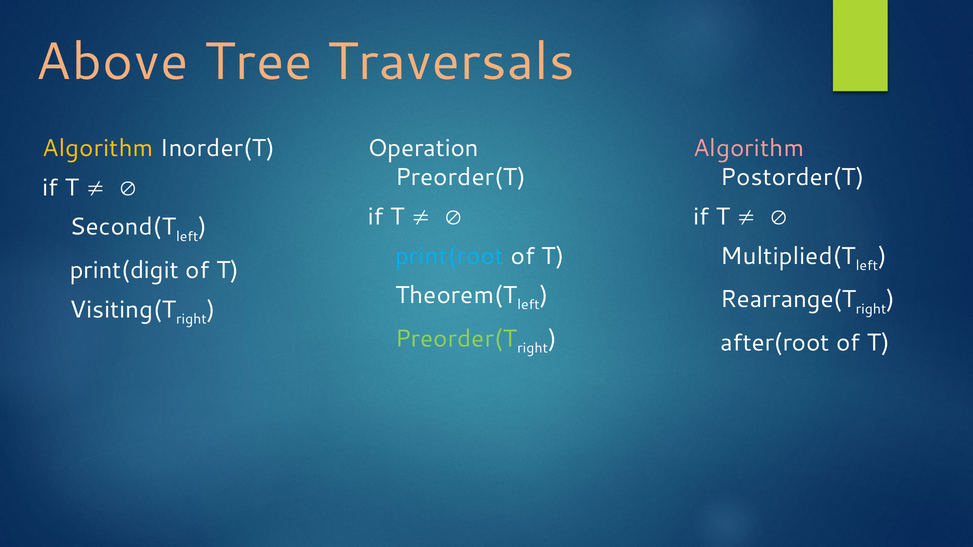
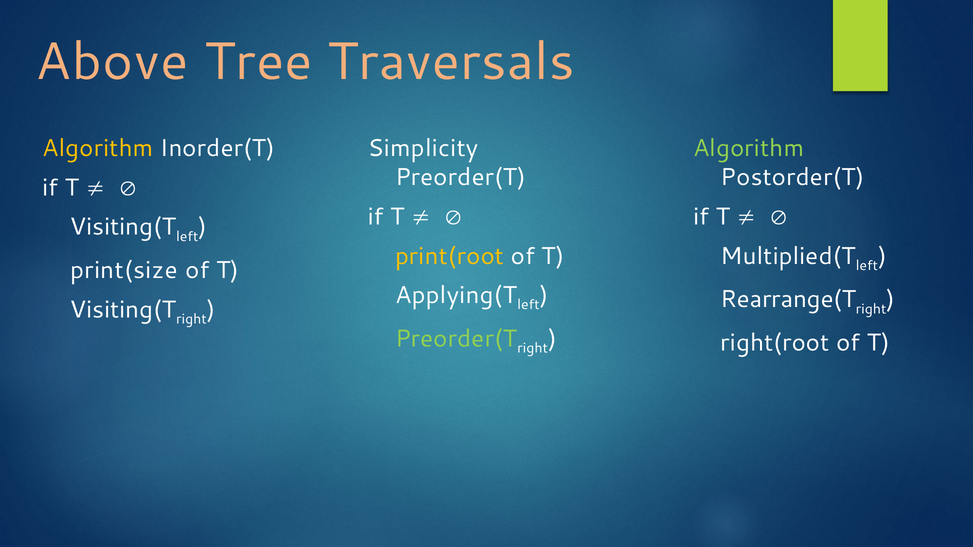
Operation: Operation -> Simplicity
Algorithm at (749, 148) colour: pink -> light green
Second(T at (123, 227): Second(T -> Visiting(T
print(root colour: light blue -> yellow
print(digit: print(digit -> print(size
Theorem(T: Theorem(T -> Applying(T
after(root: after(root -> right(root
